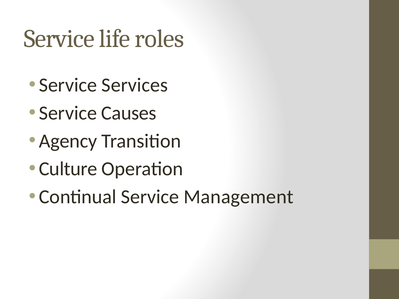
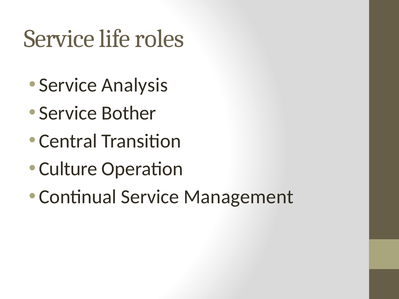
Services: Services -> Analysis
Causes: Causes -> Bother
Agency: Agency -> Central
